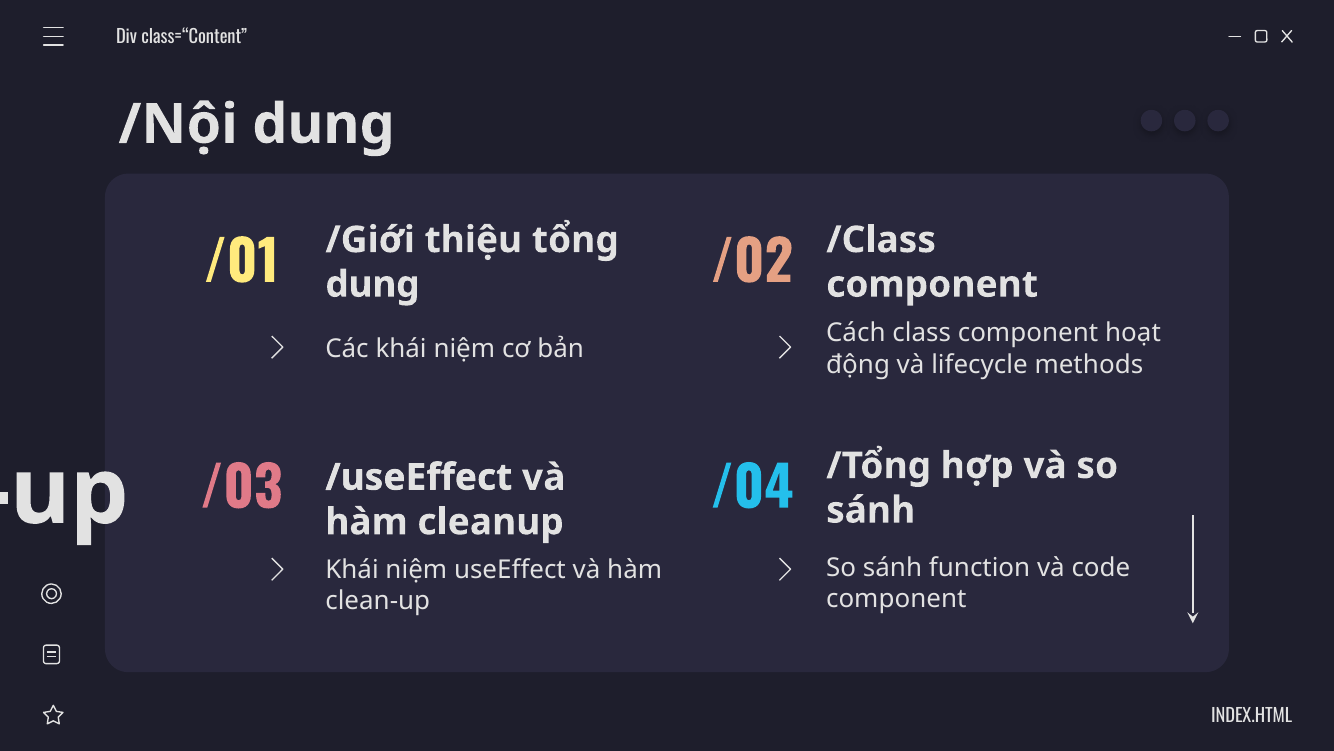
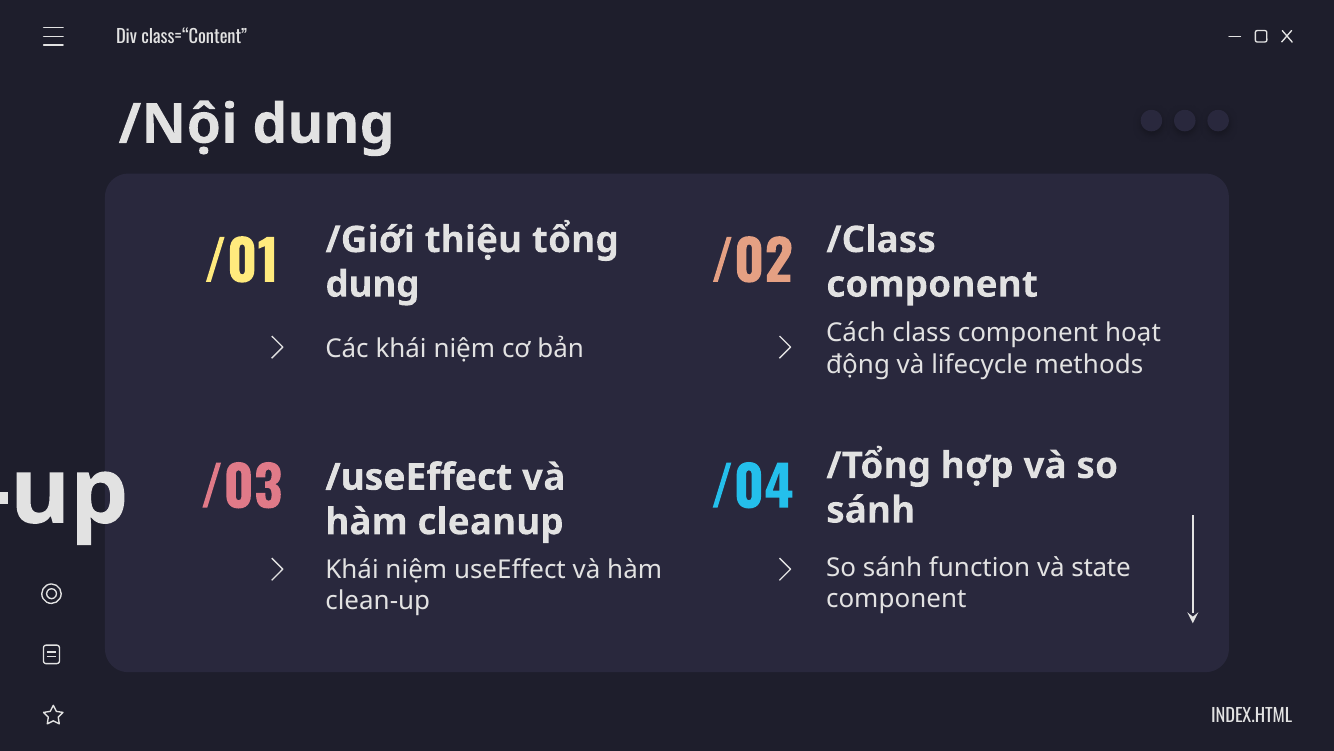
code: code -> state
